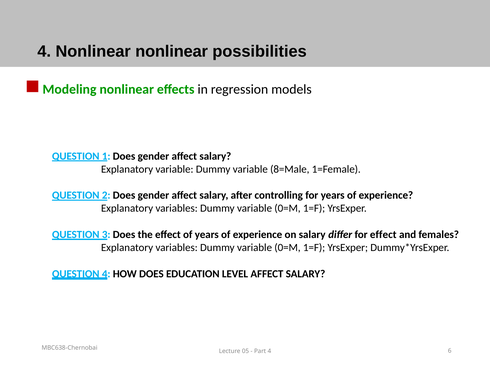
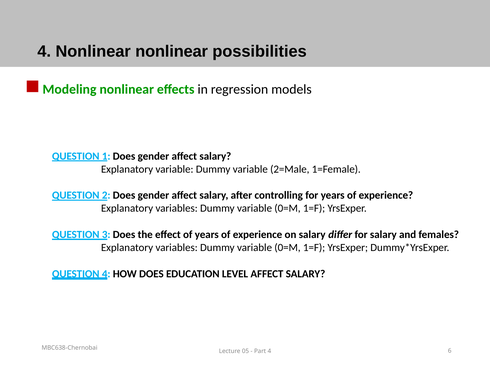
8=Male: 8=Male -> 2=Male
for effect: effect -> salary
